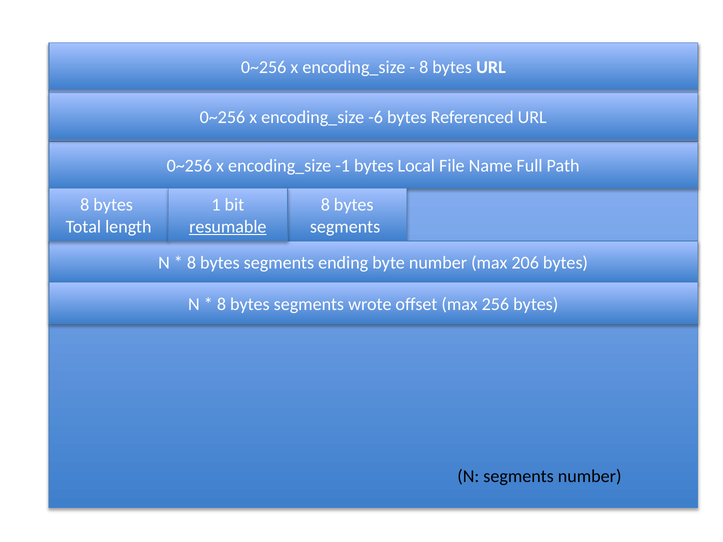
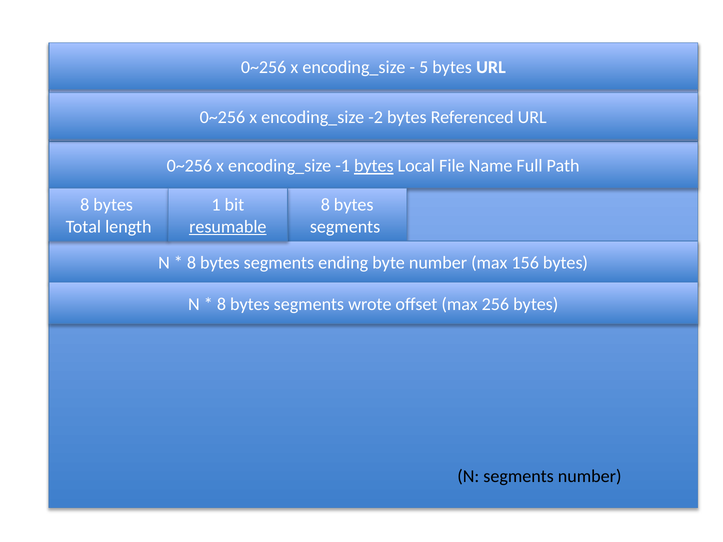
8 at (424, 67): 8 -> 5
-6: -6 -> -2
bytes at (374, 166) underline: none -> present
206: 206 -> 156
